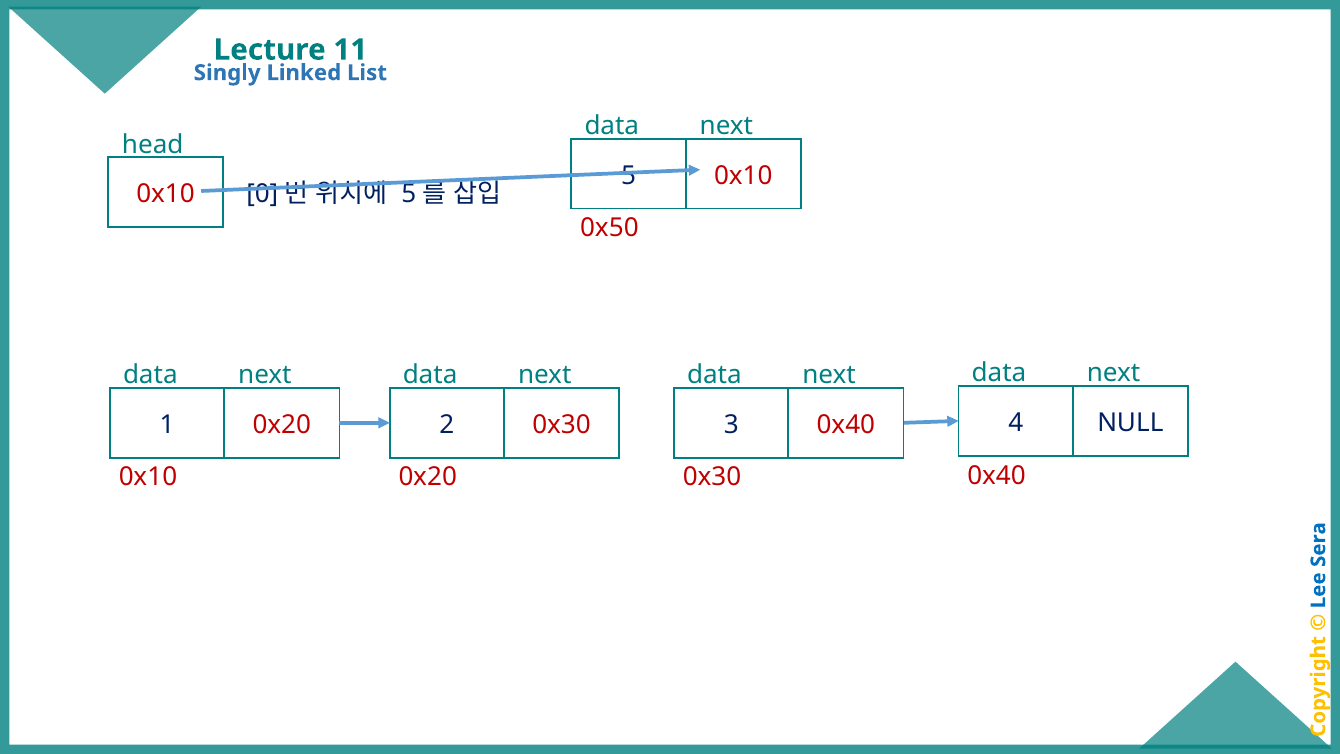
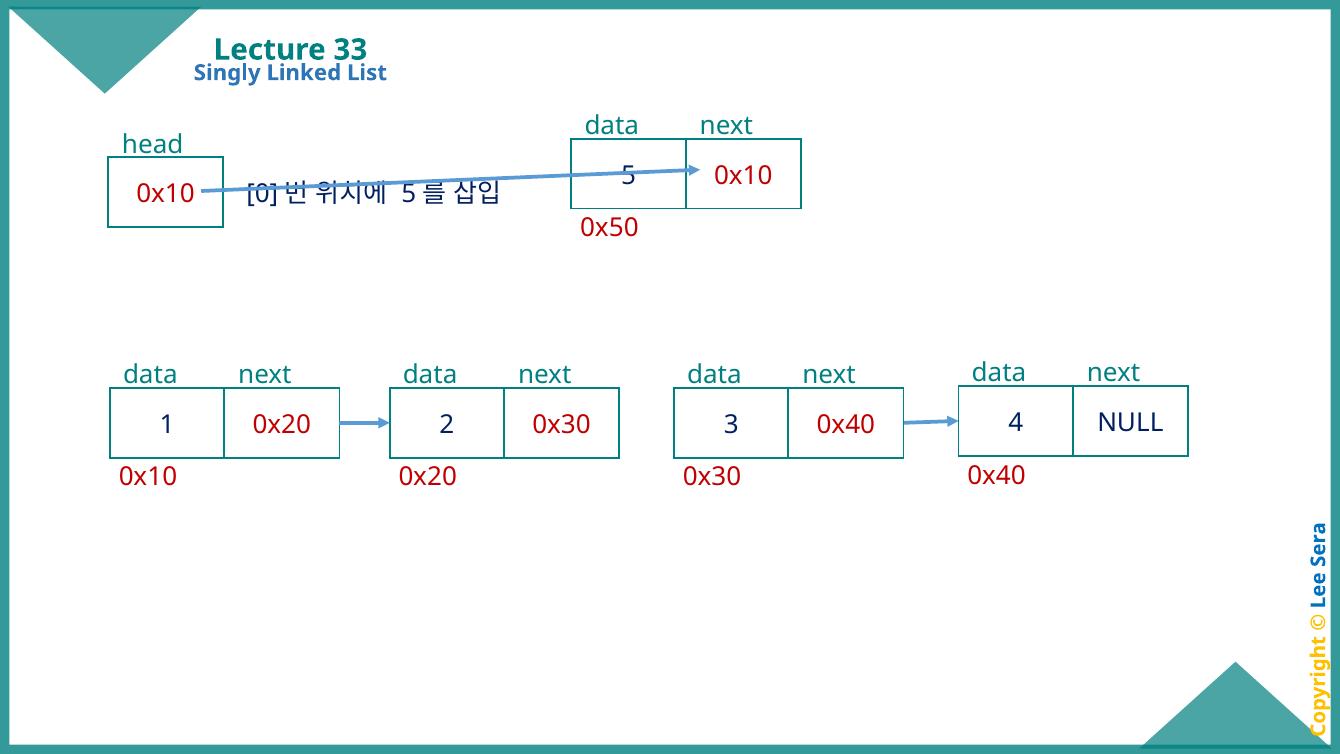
11: 11 -> 33
